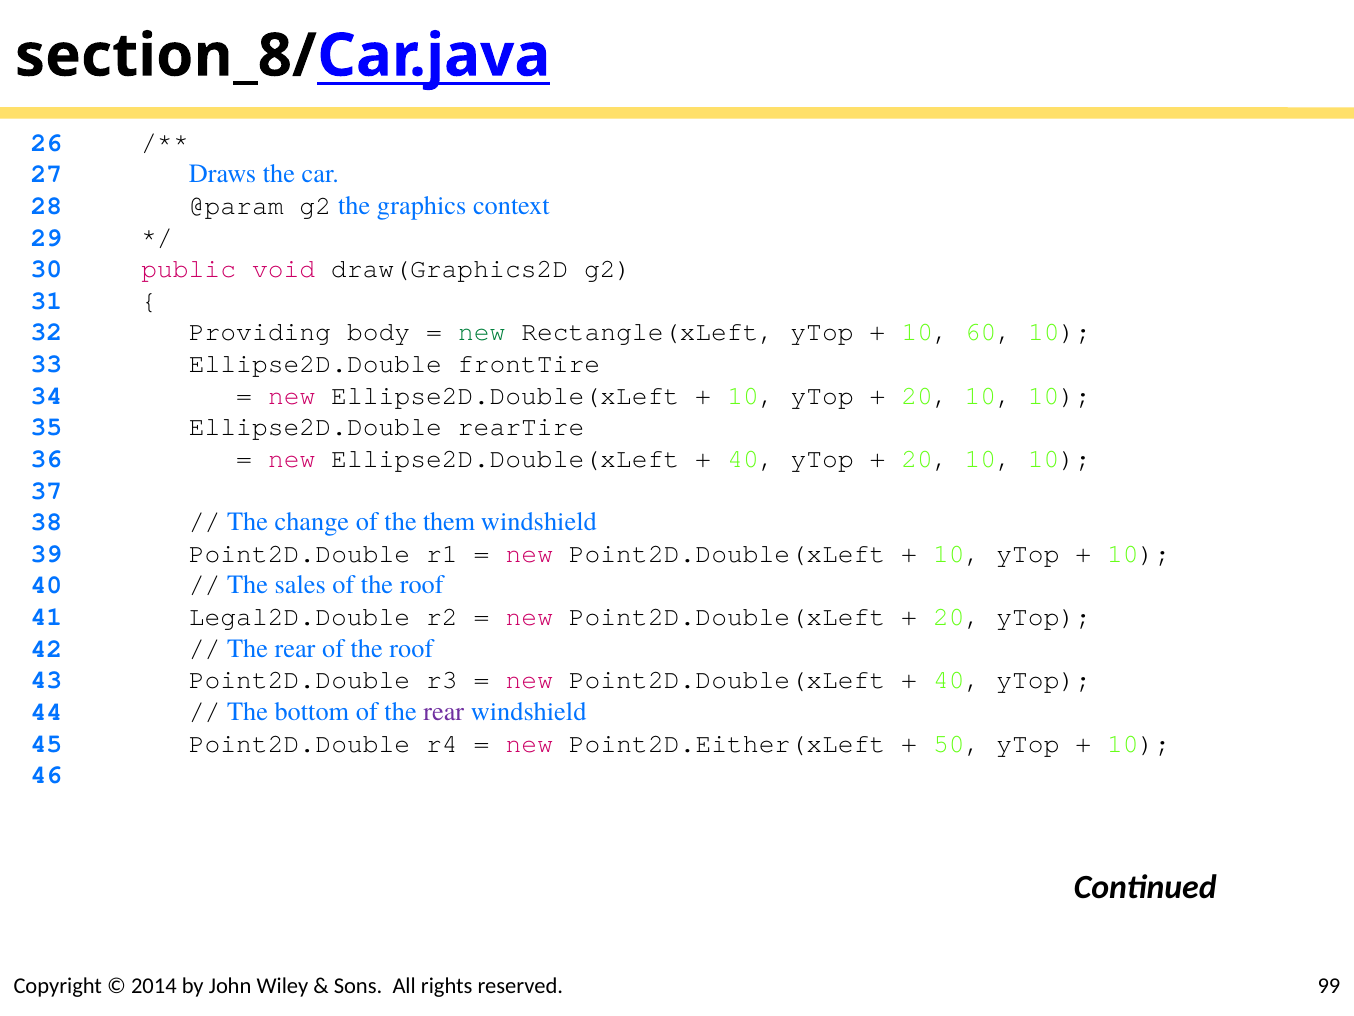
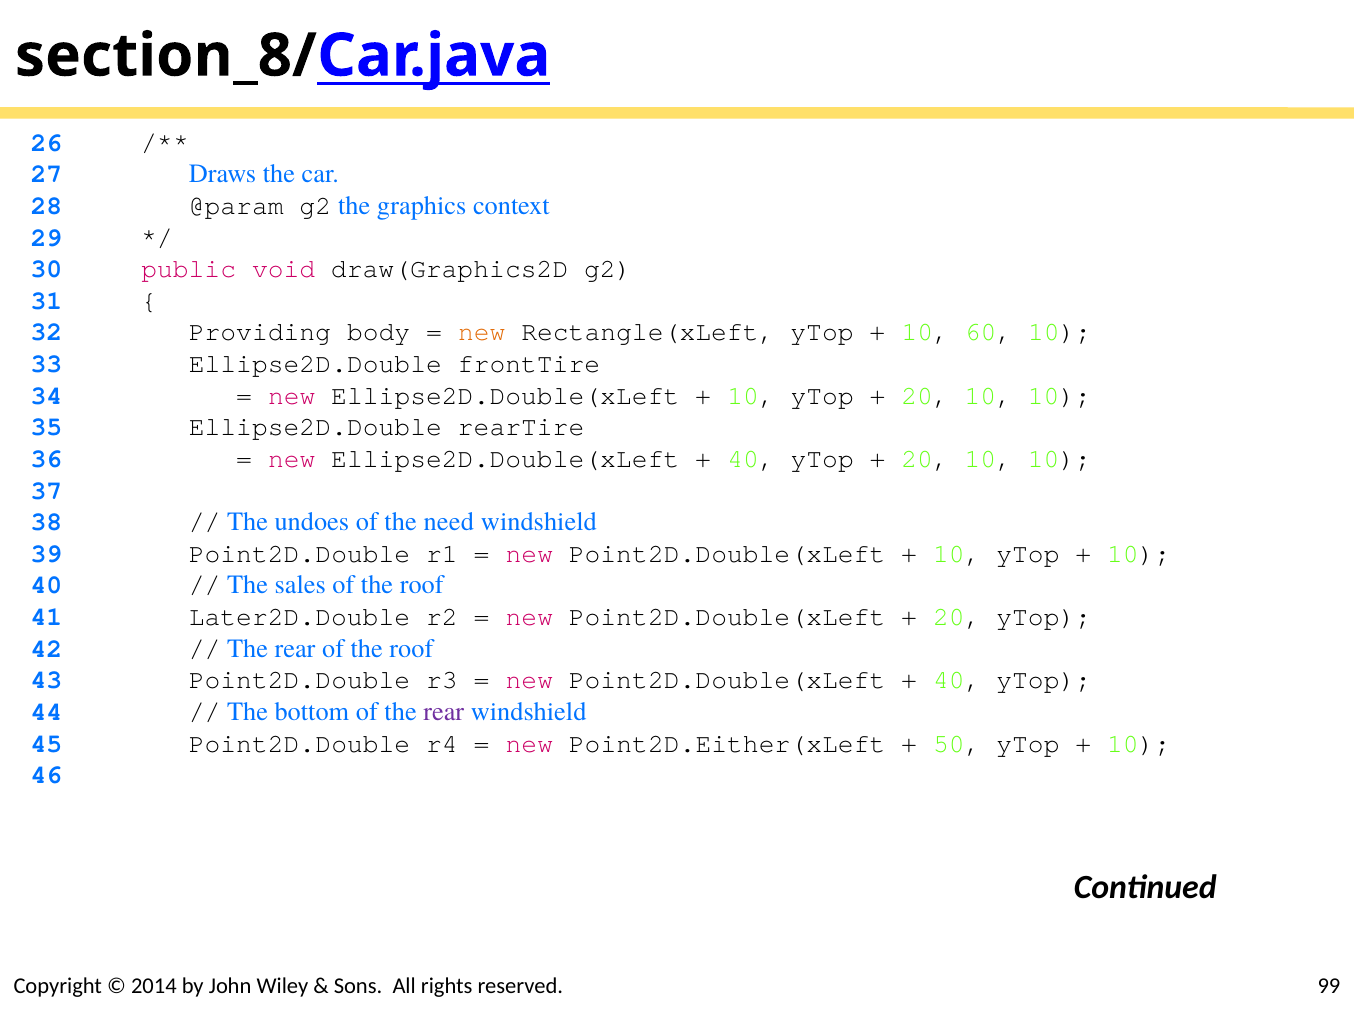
new at (482, 332) colour: green -> orange
change: change -> undoes
them: them -> need
Legal2D.Double: Legal2D.Double -> Later2D.Double
